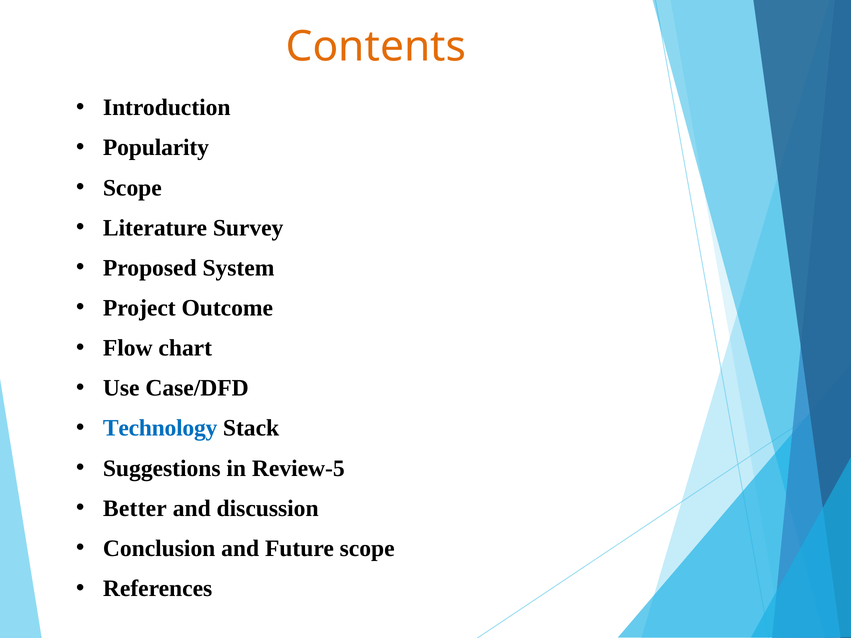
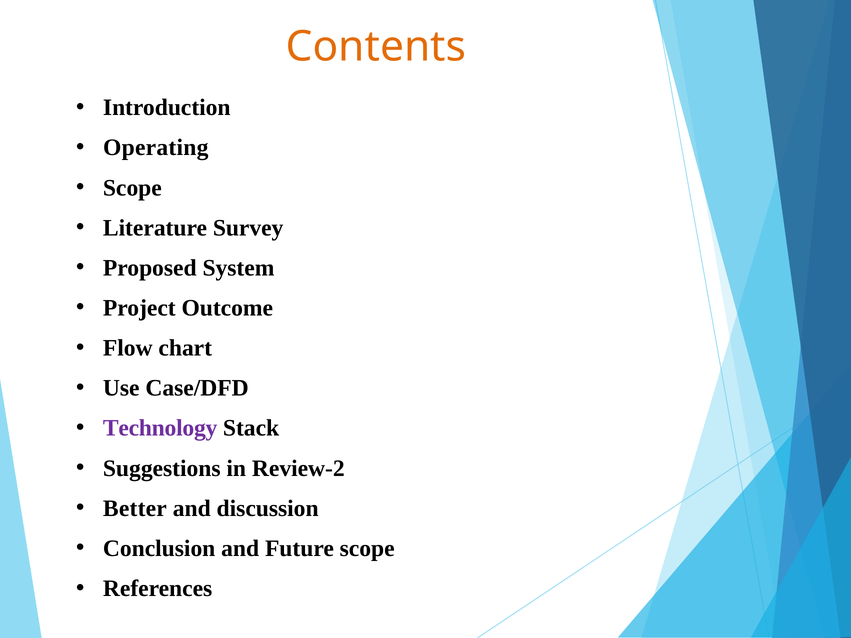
Popularity: Popularity -> Operating
Technology colour: blue -> purple
Review-5: Review-5 -> Review-2
